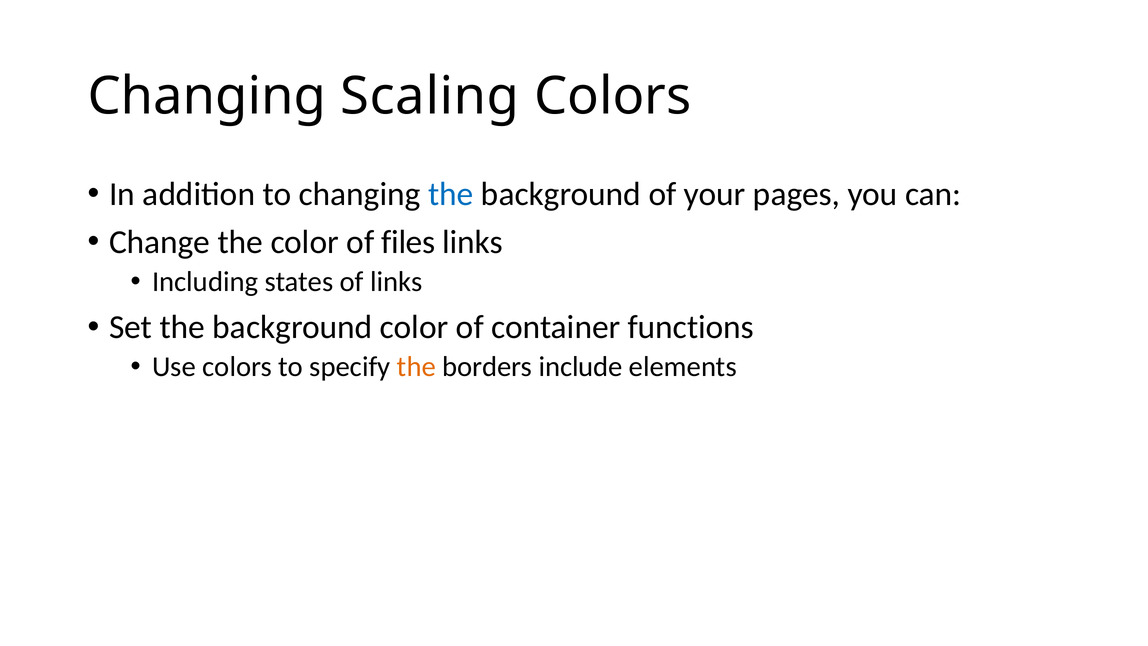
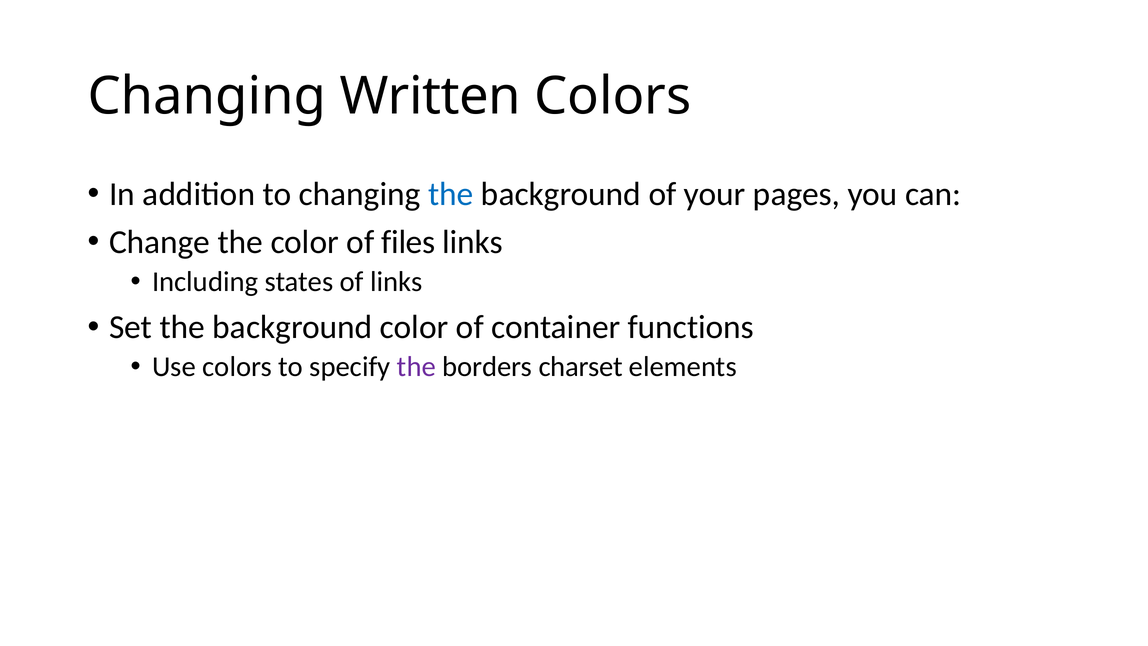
Scaling: Scaling -> Written
the at (416, 367) colour: orange -> purple
include: include -> charset
